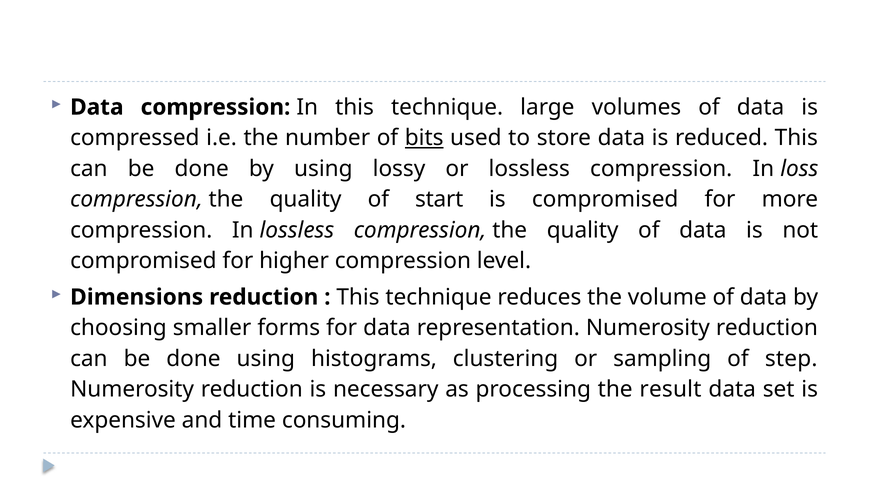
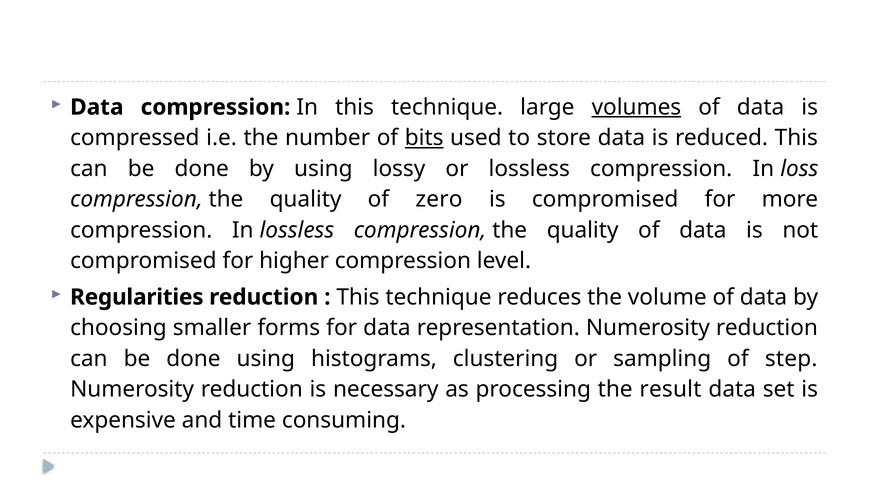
volumes underline: none -> present
start: start -> zero
Dimensions: Dimensions -> Regularities
